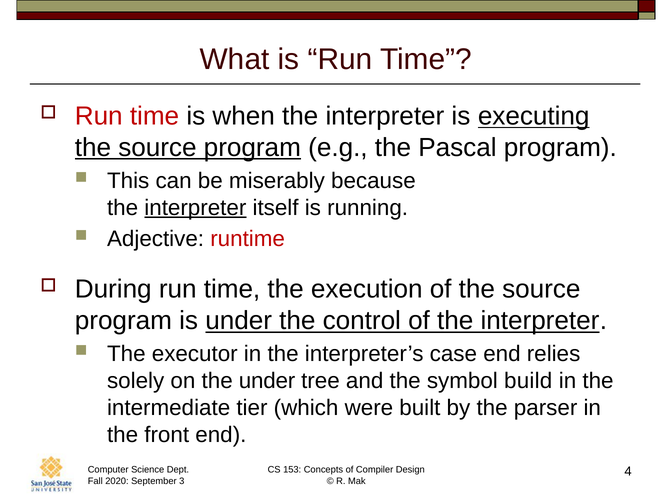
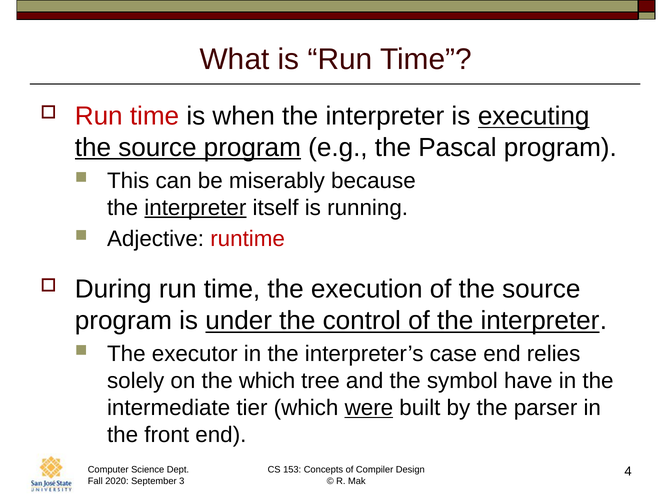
the under: under -> which
build: build -> have
were underline: none -> present
